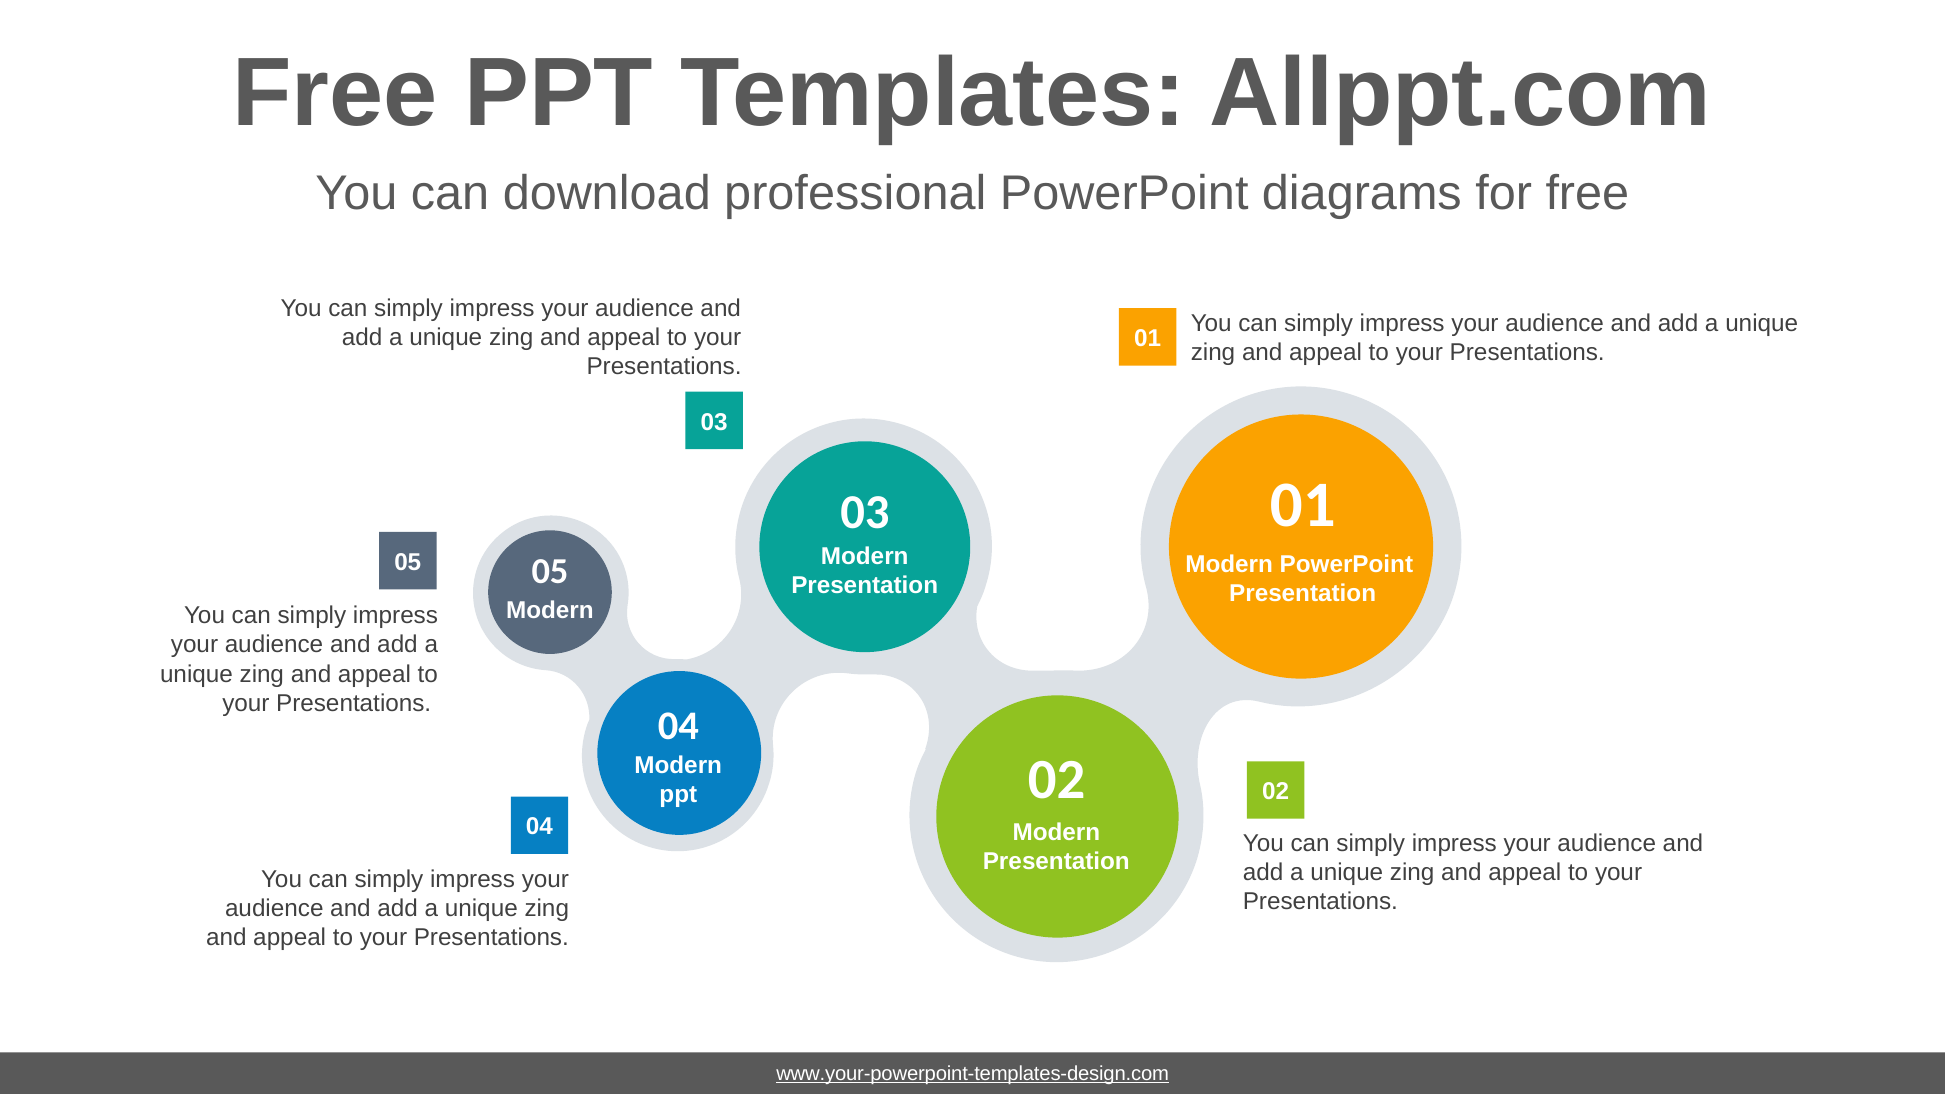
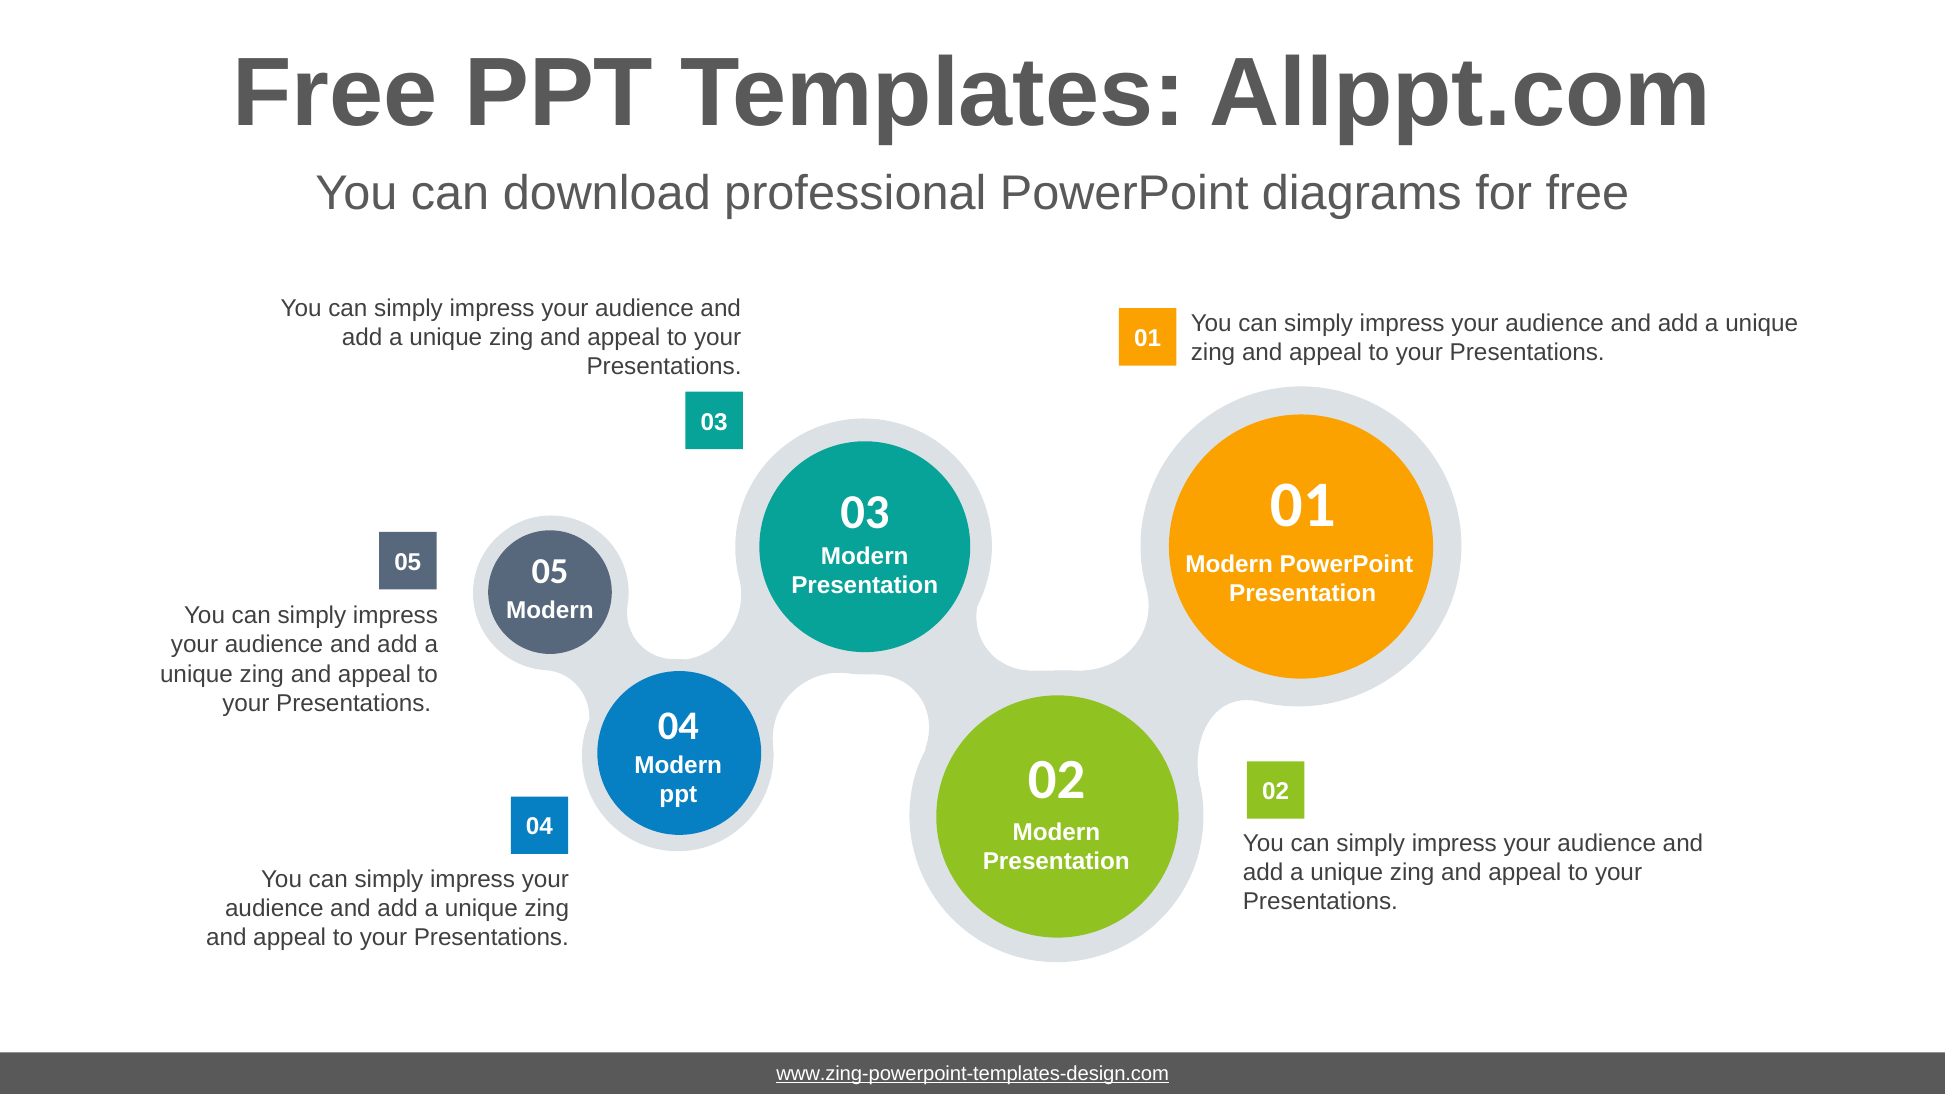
www.your-powerpoint-templates-design.com: www.your-powerpoint-templates-design.com -> www.zing-powerpoint-templates-design.com
